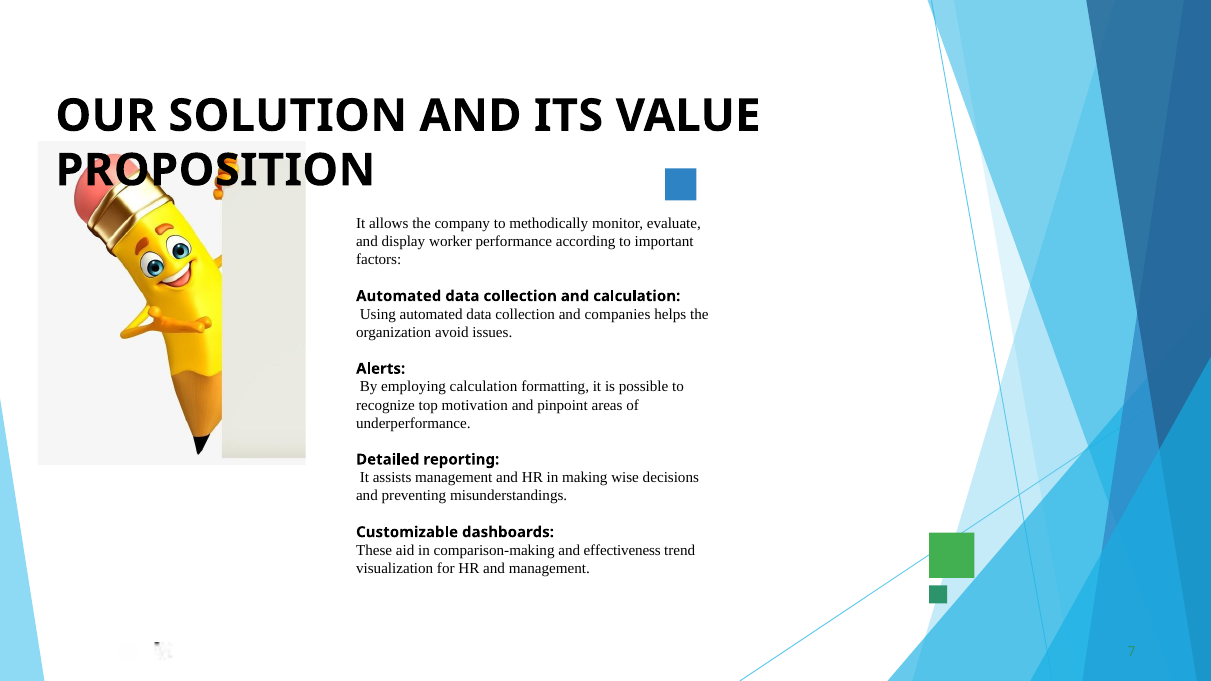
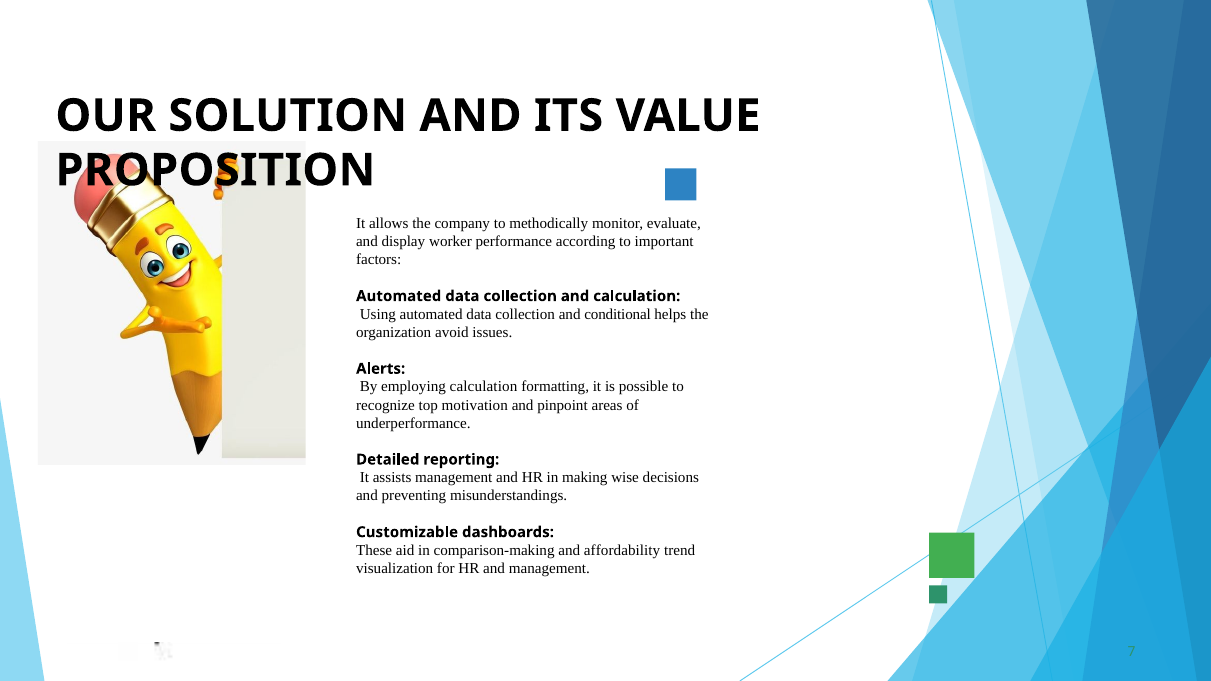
companies: companies -> conditional
effectiveness: effectiveness -> affordability
